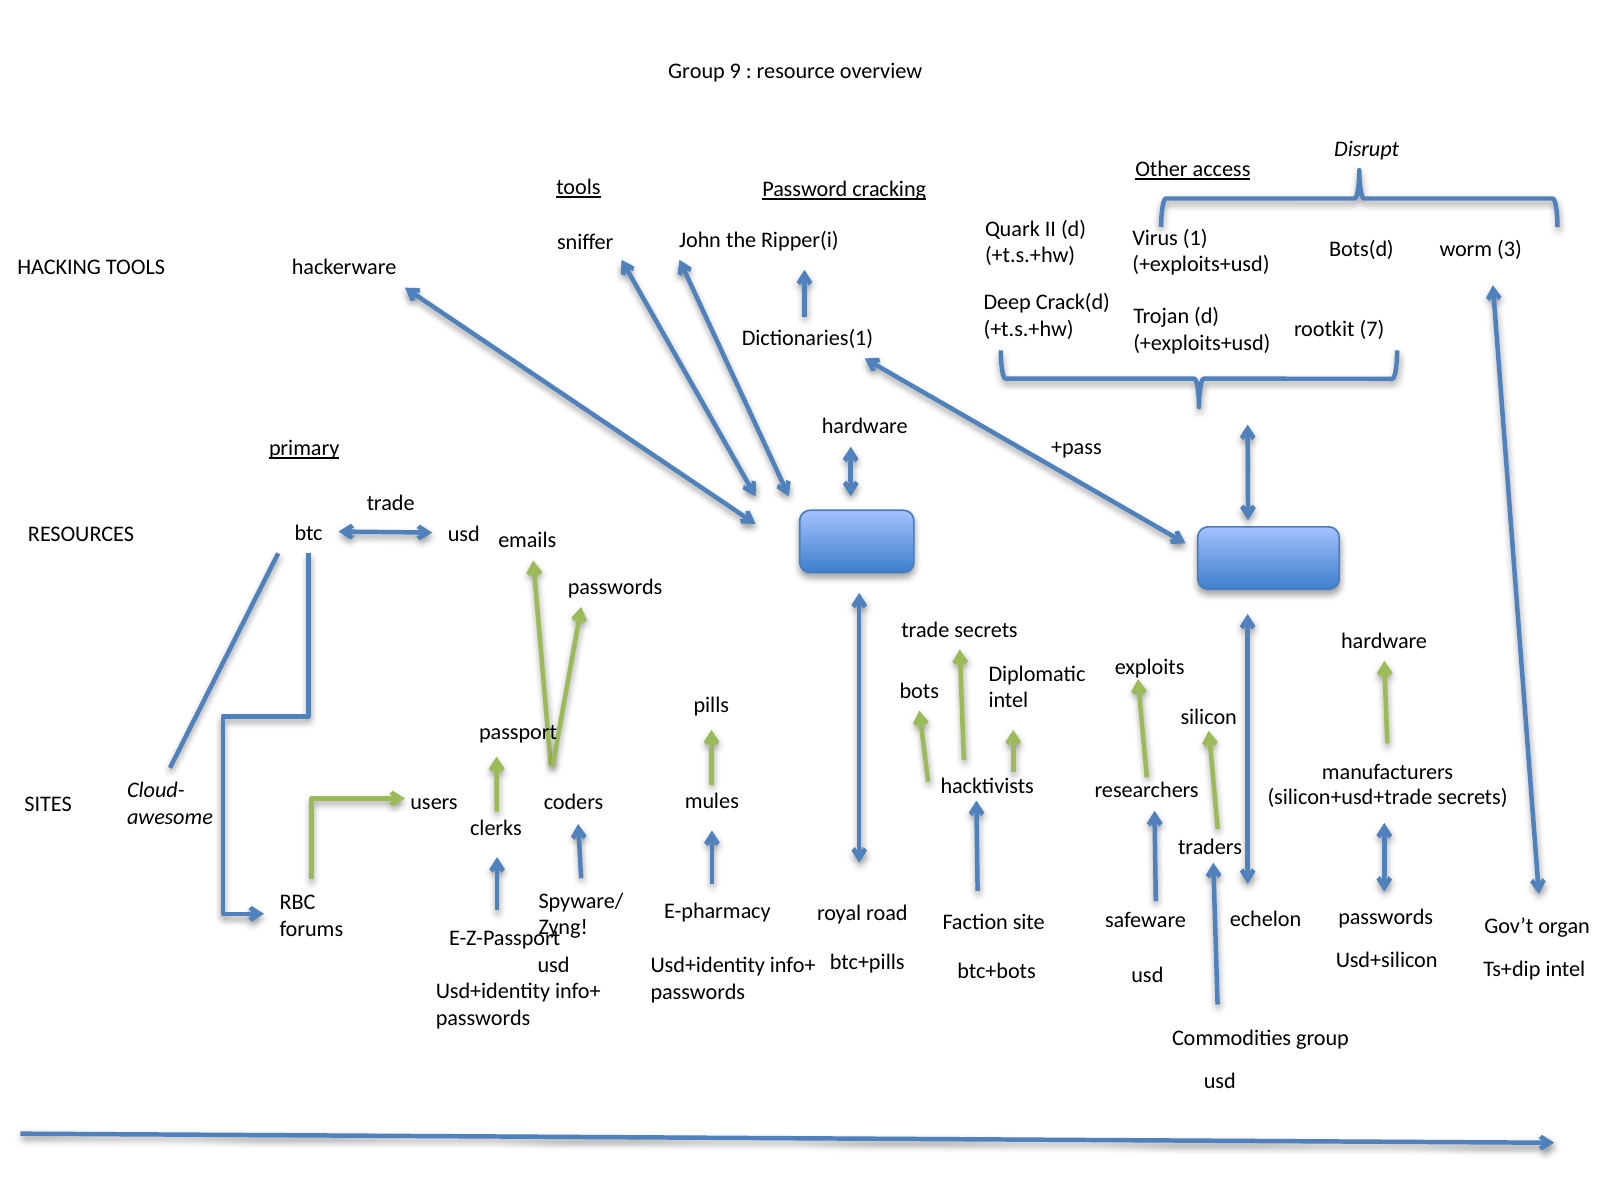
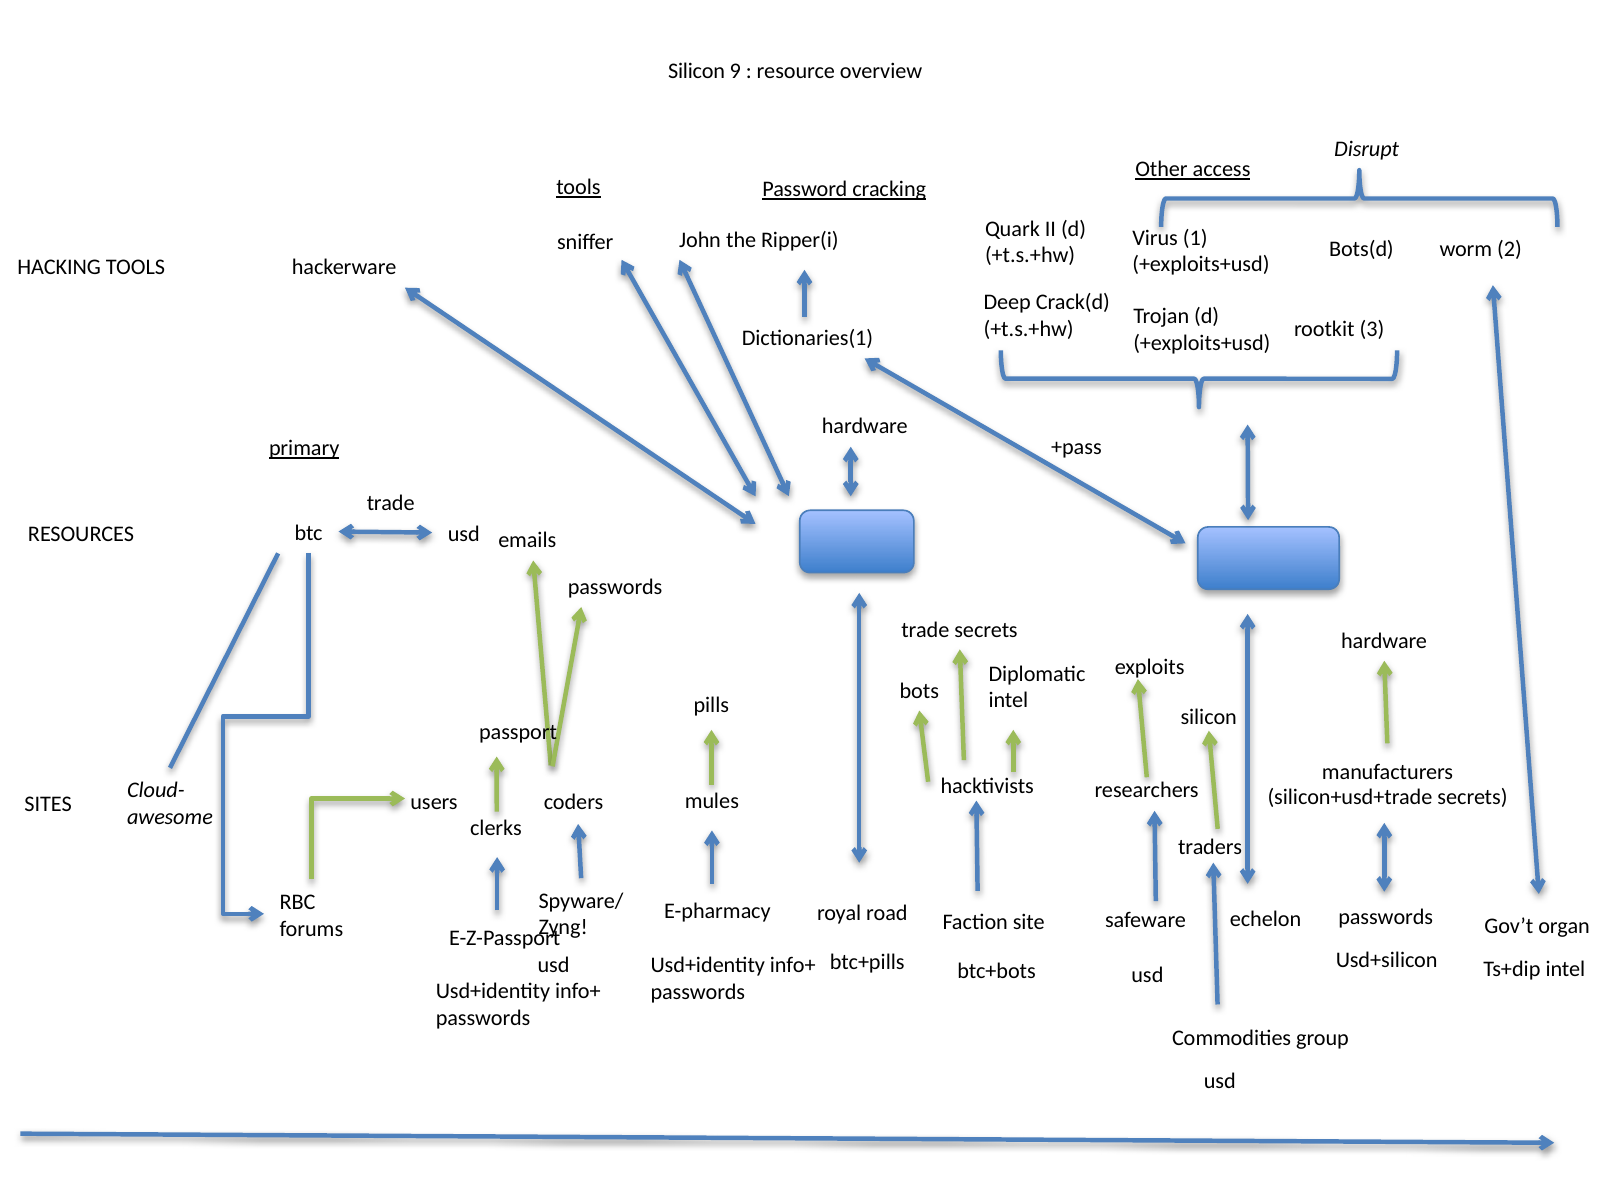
Group at (696, 72): Group -> Silicon
3: 3 -> 2
7: 7 -> 3
